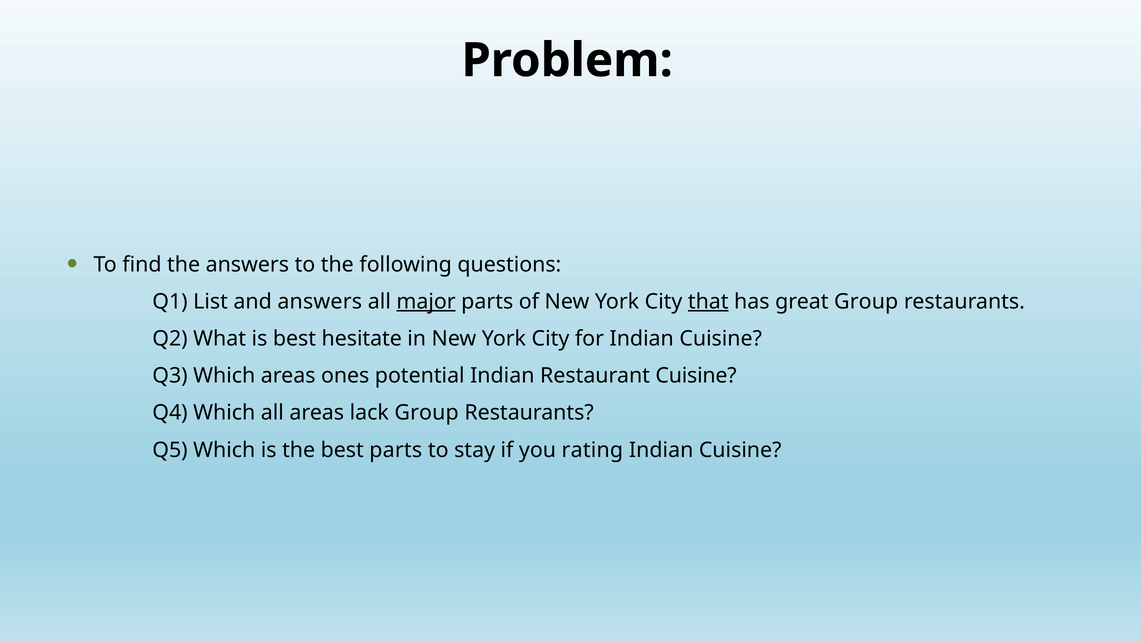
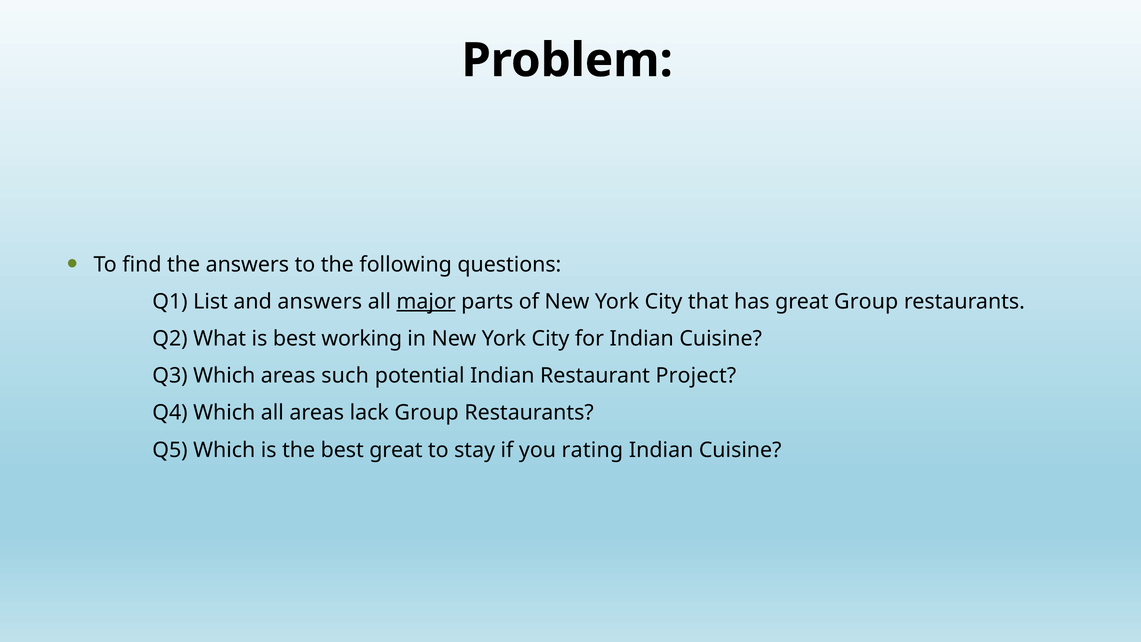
that underline: present -> none
hesitate: hesitate -> working
ones: ones -> such
Restaurant Cuisine: Cuisine -> Project
best parts: parts -> great
